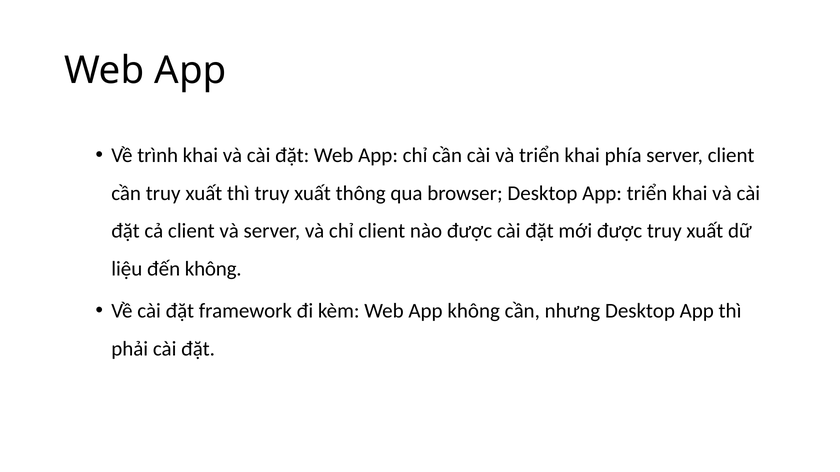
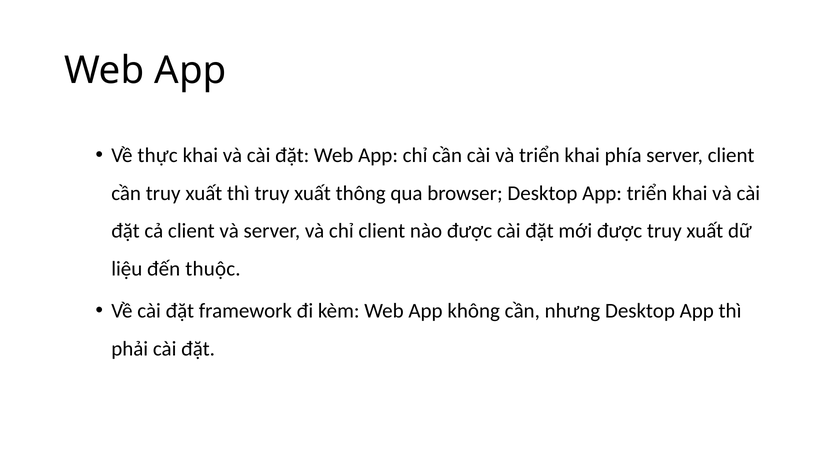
trình: trình -> thực
đến không: không -> thuộc
